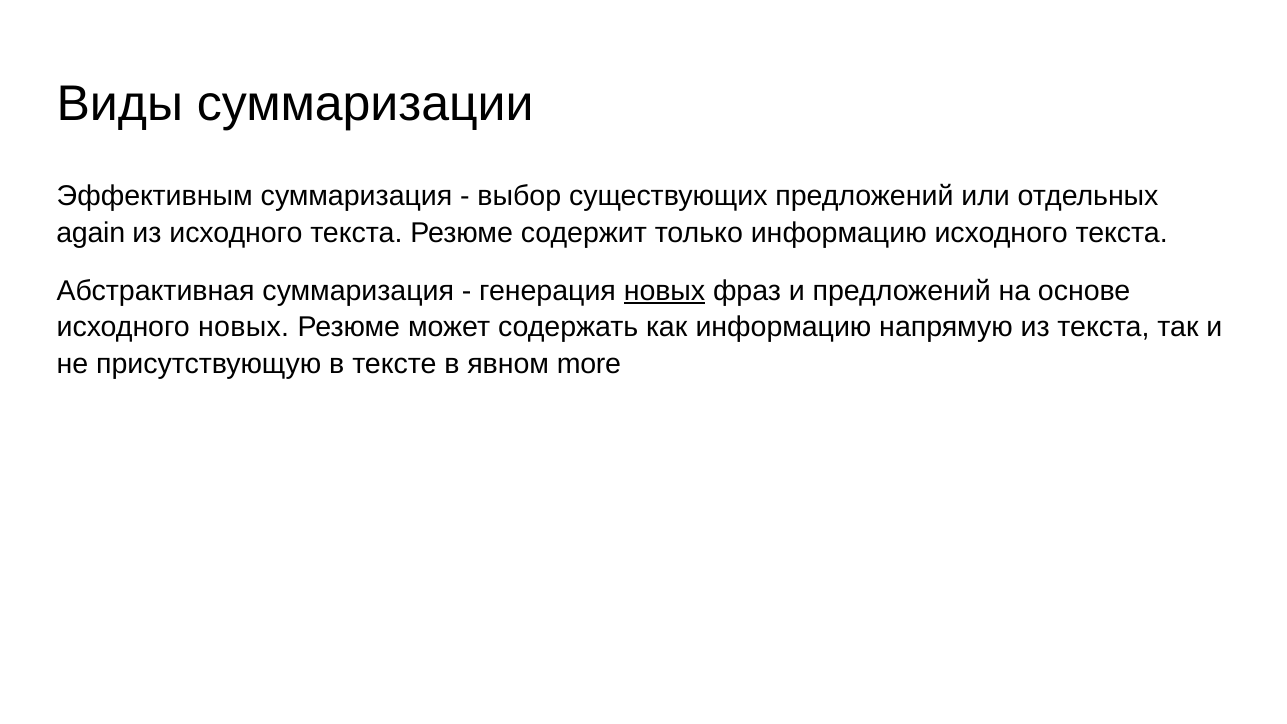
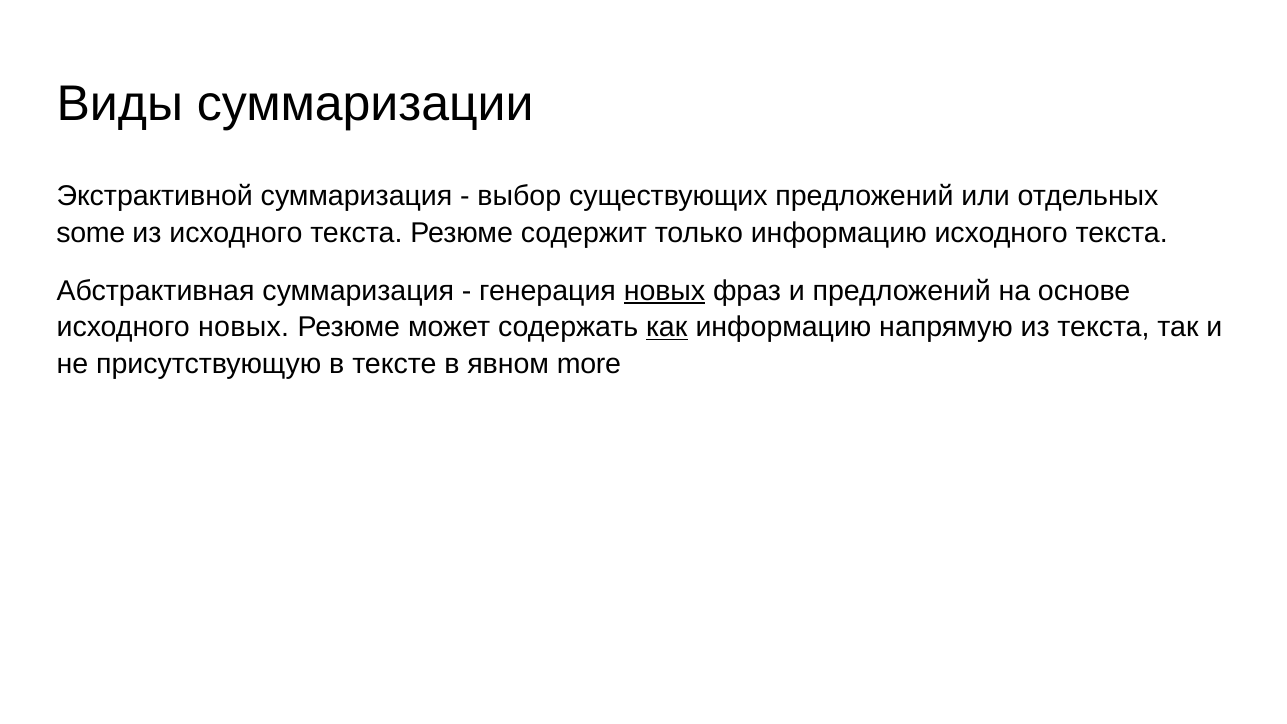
Эффективным: Эффективным -> Экстрактивной
again: again -> some
как underline: none -> present
